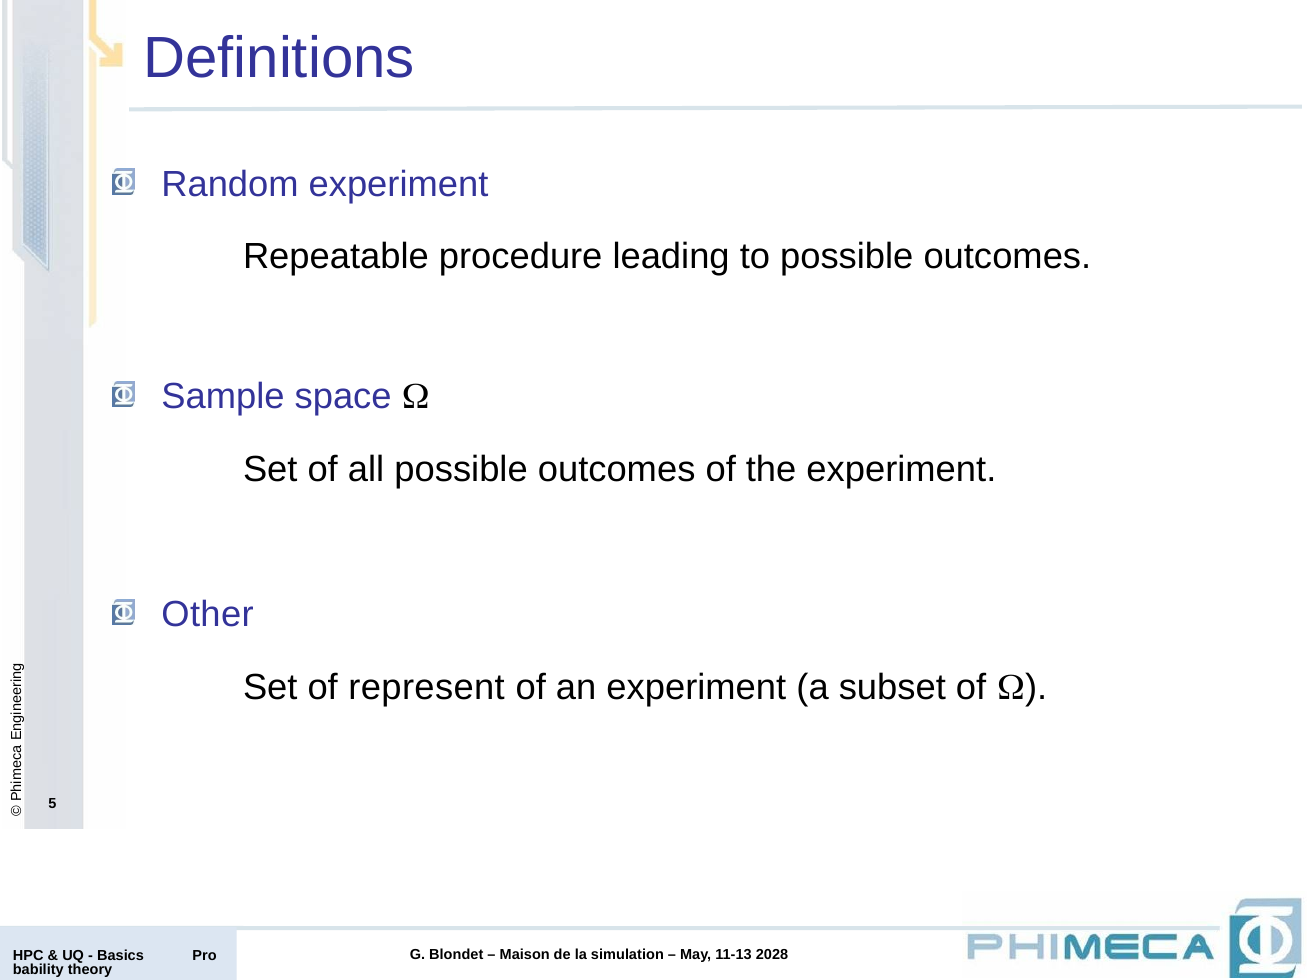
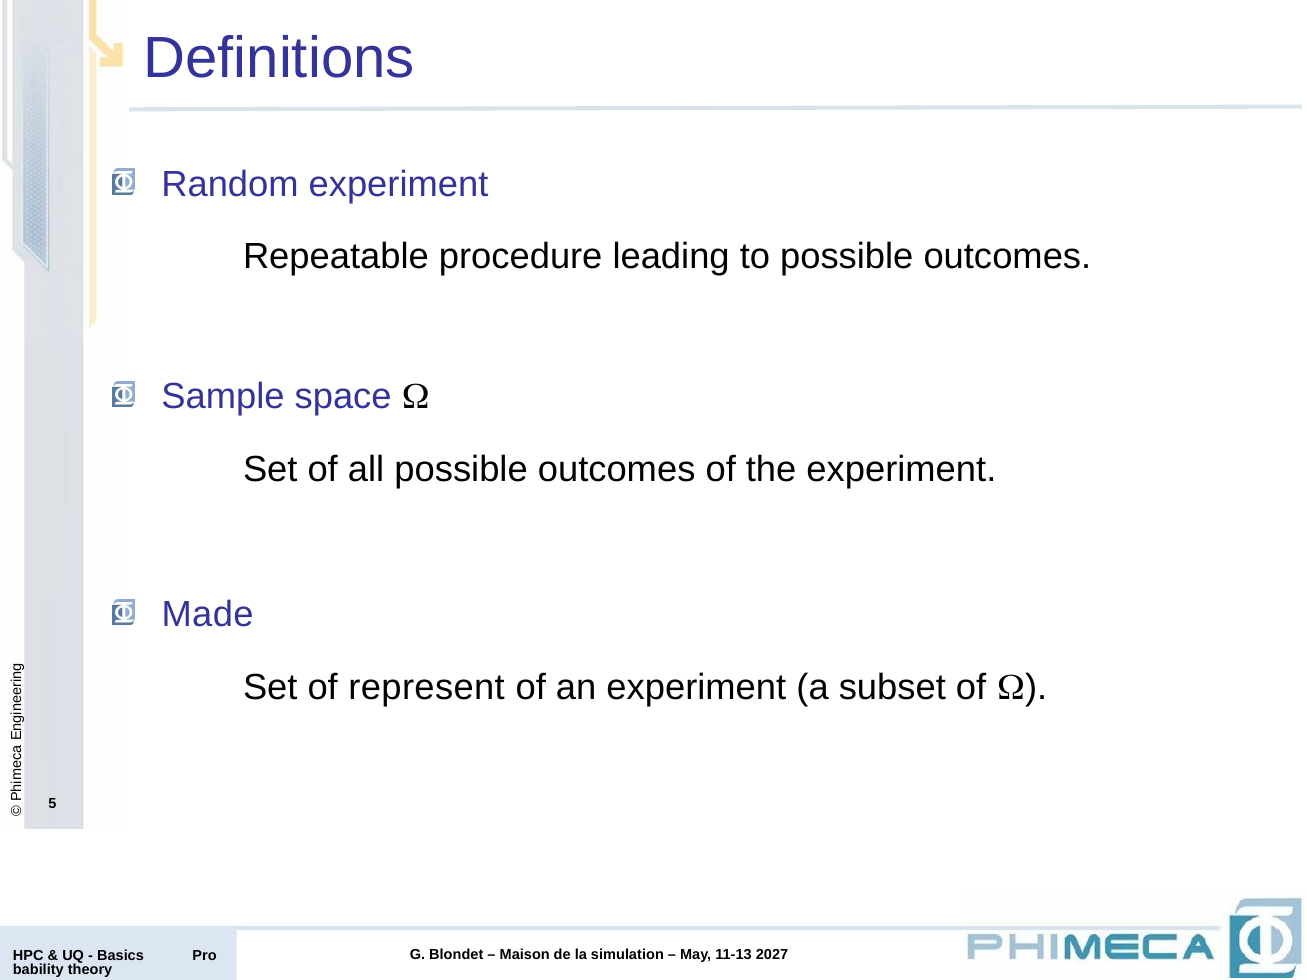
Other: Other -> Made
2028: 2028 -> 2027
